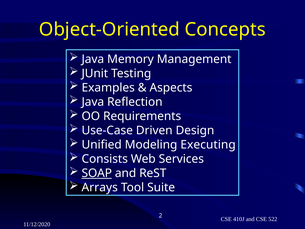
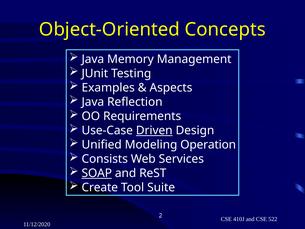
Driven underline: none -> present
Executing: Executing -> Operation
Arrays: Arrays -> Create
